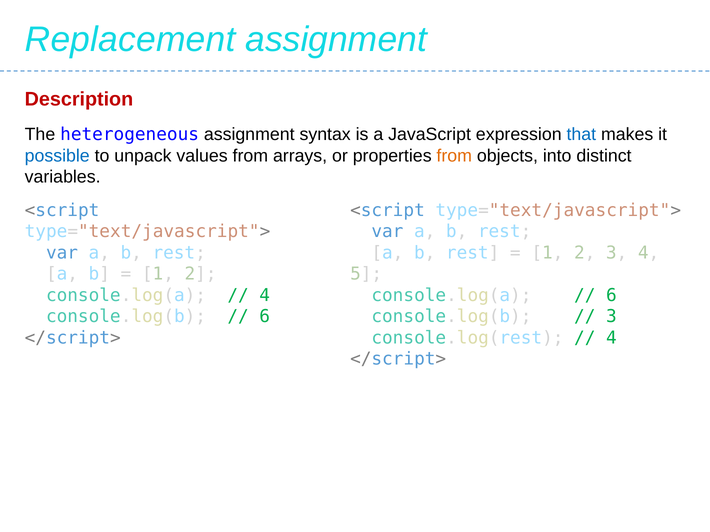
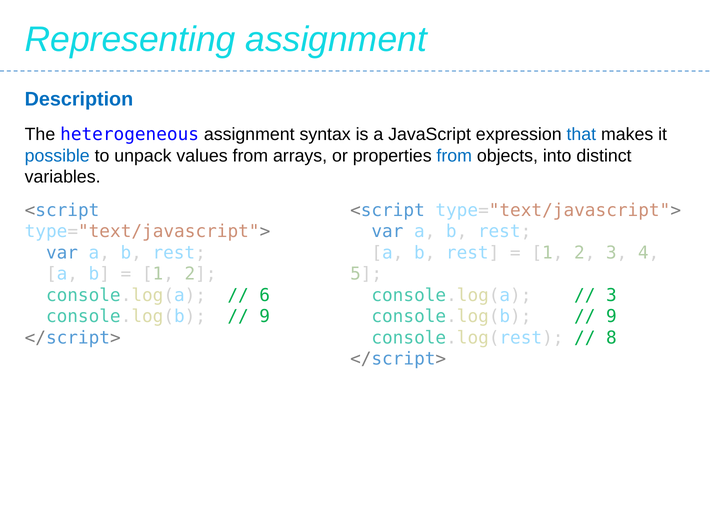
Replacement: Replacement -> Representing
Description colour: red -> blue
from at (454, 156) colour: orange -> blue
4 at (265, 296): 4 -> 6
6 at (611, 296): 6 -> 3
6 at (265, 317): 6 -> 9
3 at (611, 317): 3 -> 9
4 at (611, 338): 4 -> 8
